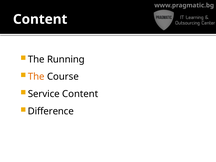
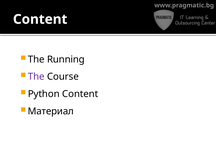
The at (36, 77) colour: orange -> purple
Service: Service -> Python
Difference: Difference -> Материал
